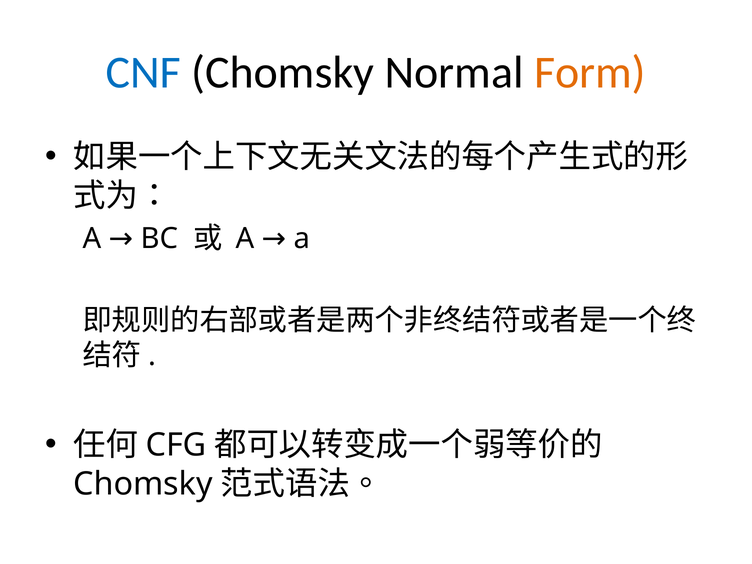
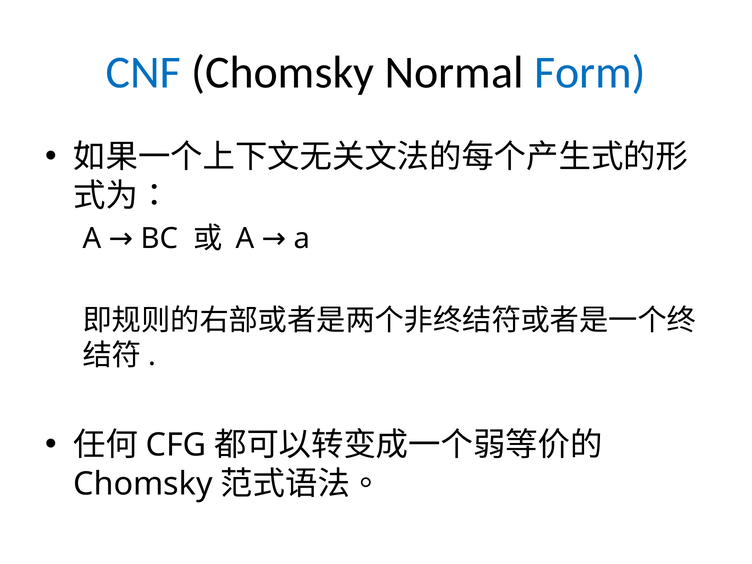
Form colour: orange -> blue
